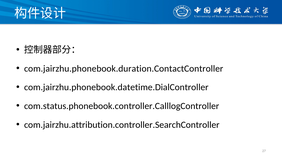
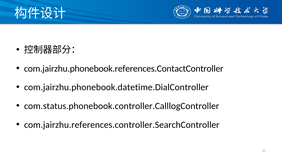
com.jairzhu.phonebook.duration.ContactController: com.jairzhu.phonebook.duration.ContactController -> com.jairzhu.phonebook.references.ContactController
com.jairzhu.attribution.controller.SearchController: com.jairzhu.attribution.controller.SearchController -> com.jairzhu.references.controller.SearchController
